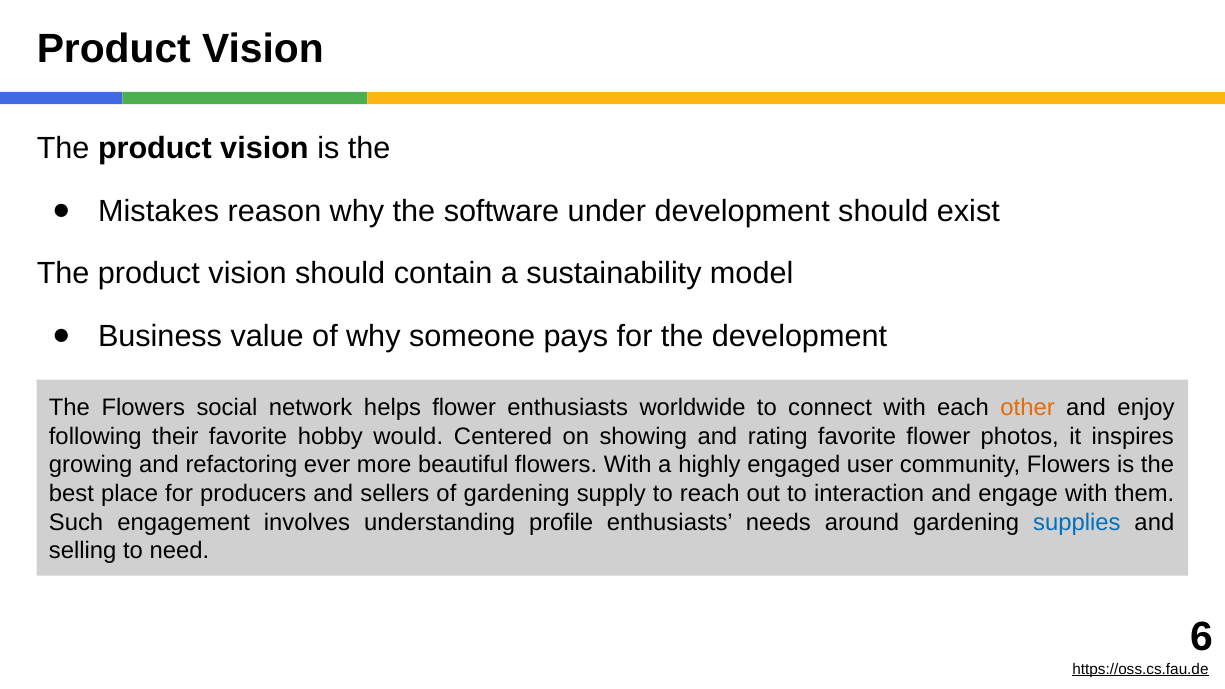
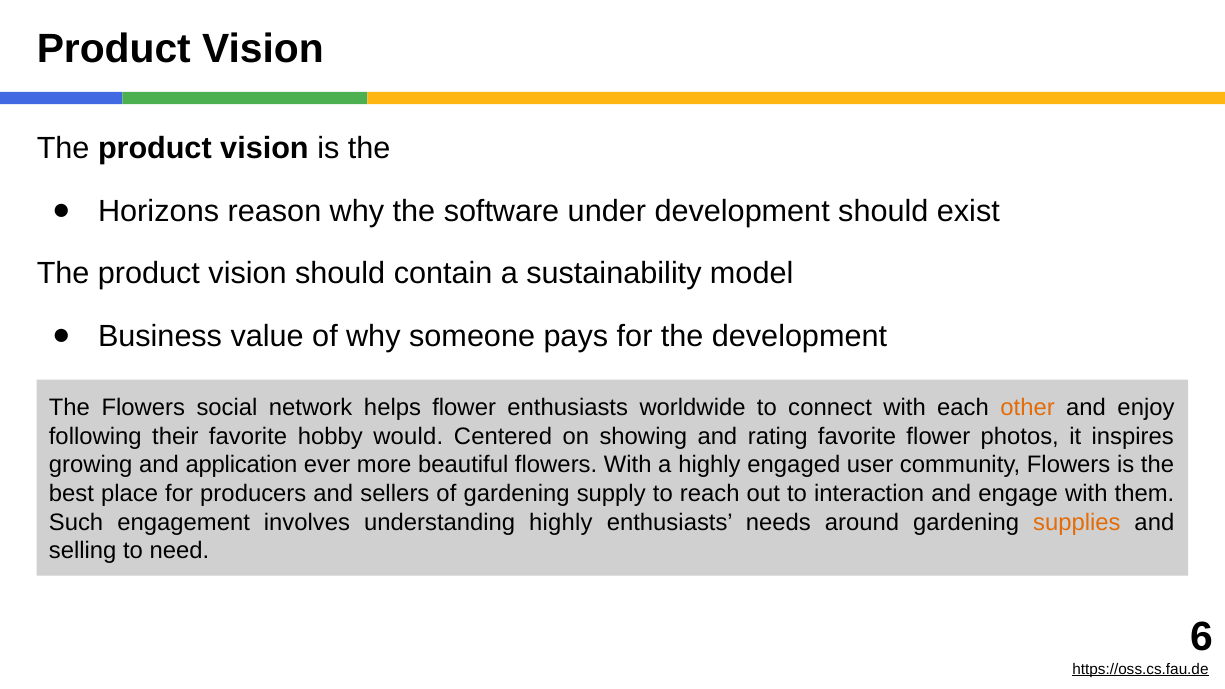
Mistakes: Mistakes -> Horizons
refactoring: refactoring -> application
understanding profile: profile -> highly
supplies colour: blue -> orange
